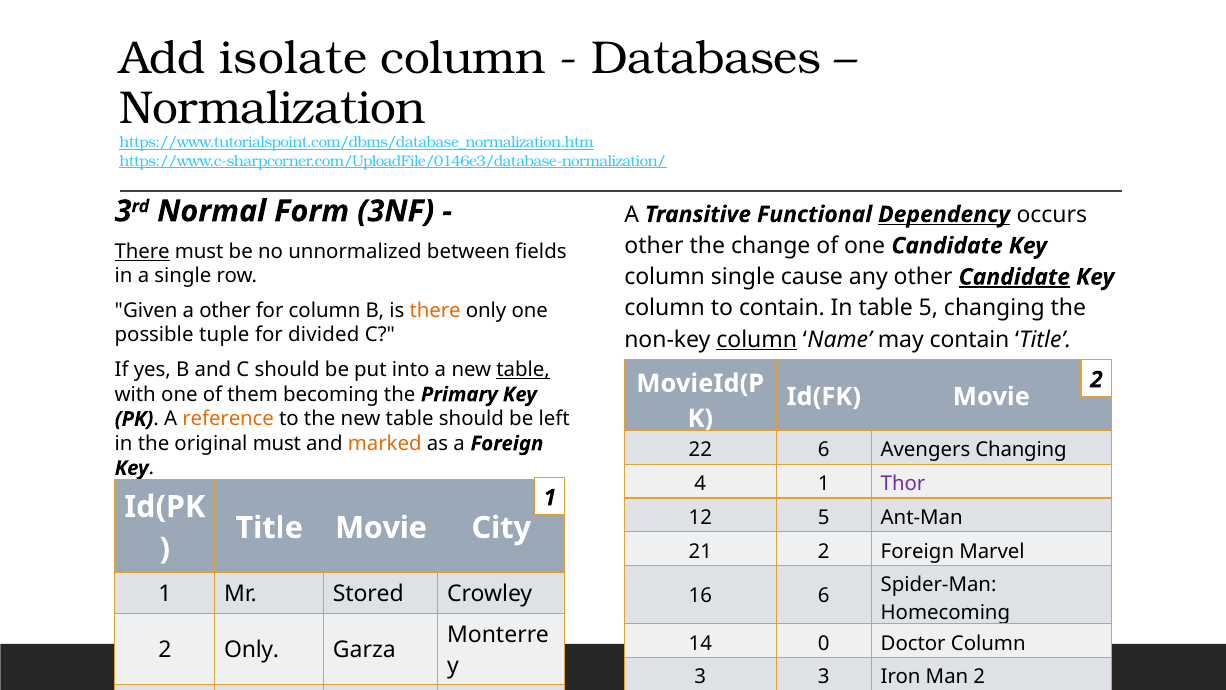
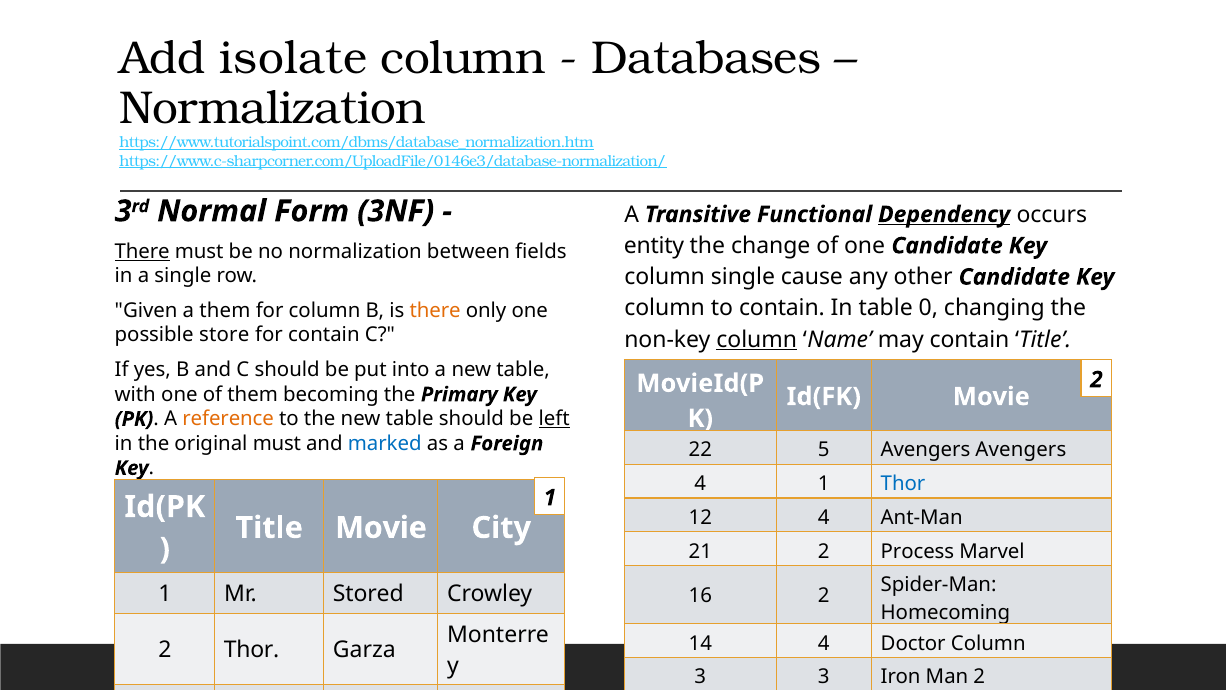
other at (654, 246): other -> entity
no unnormalized: unnormalized -> normalization
Candidate at (1014, 277) underline: present -> none
table 5: 5 -> 0
a other: other -> them
tuple: tuple -> store
for divided: divided -> contain
table at (523, 370) underline: present -> none
left underline: none -> present
marked colour: orange -> blue
22 6: 6 -> 5
Avengers Changing: Changing -> Avengers
Thor at (903, 484) colour: purple -> blue
12 5: 5 -> 4
2 Foreign: Foreign -> Process
16 6: 6 -> 2
14 0: 0 -> 4
2 Only: Only -> Thor
